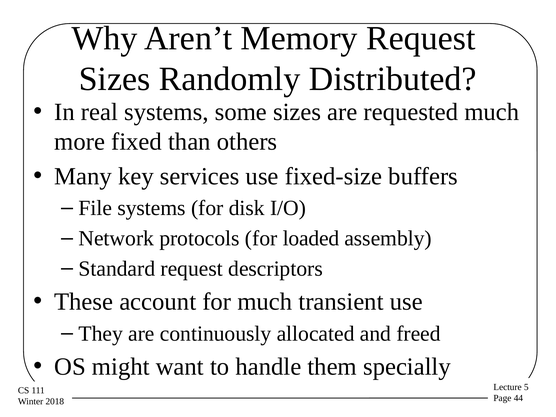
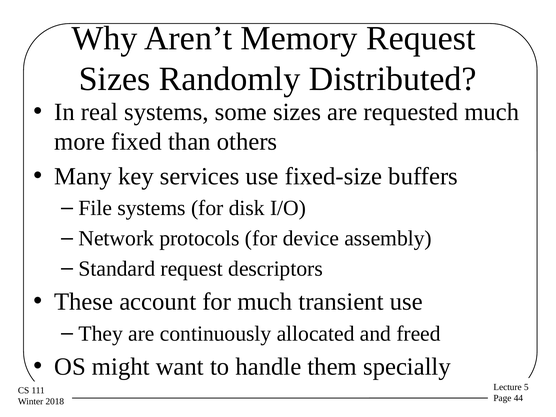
loaded: loaded -> device
